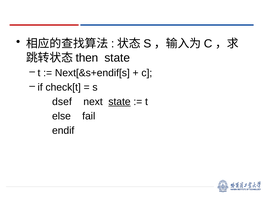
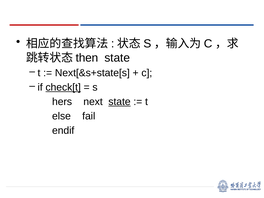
Next[&s+endif[s: Next[&s+endif[s -> Next[&s+state[s
check[t underline: none -> present
dsef: dsef -> hers
